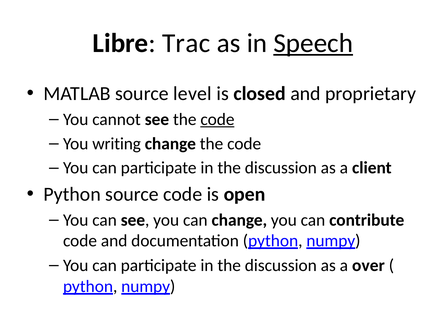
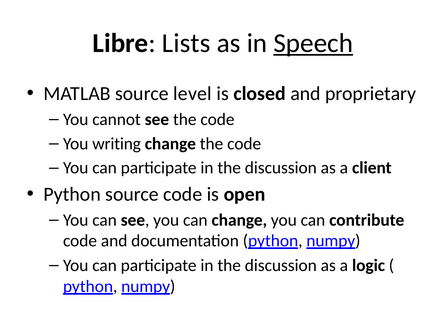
Trac: Trac -> Lists
code at (217, 119) underline: present -> none
over: over -> logic
